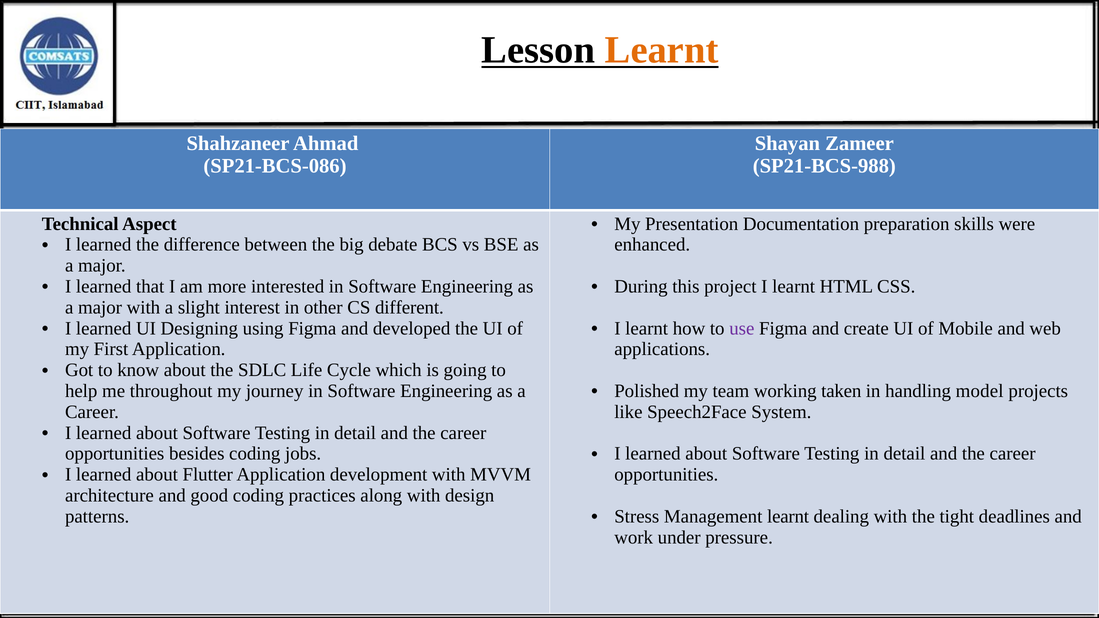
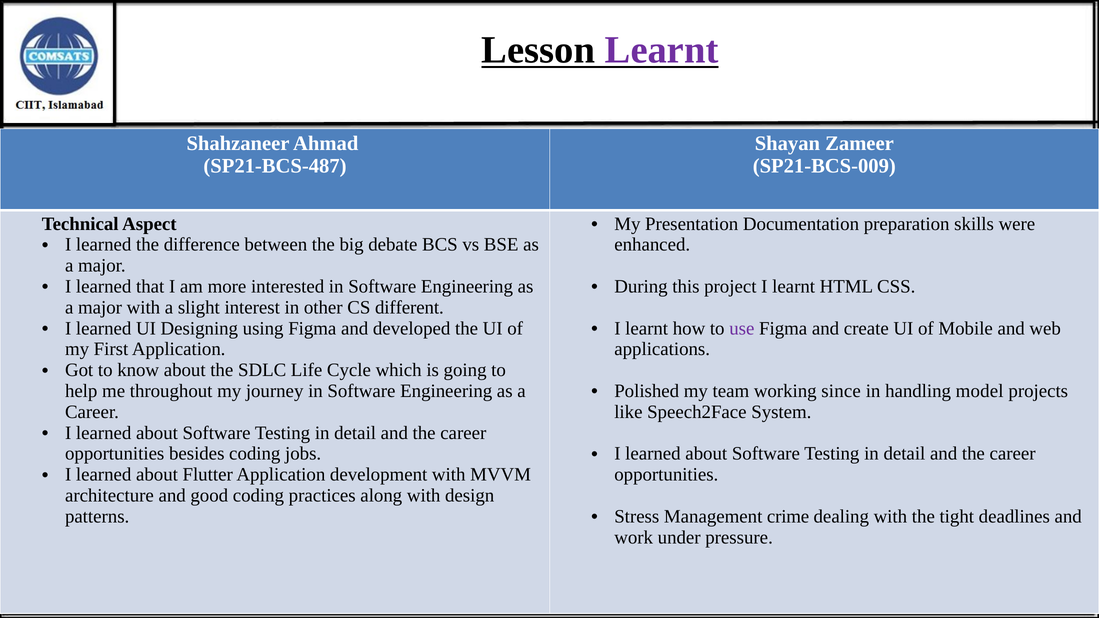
Learnt at (662, 50) colour: orange -> purple
SP21-BCS-086: SP21-BCS-086 -> SP21-BCS-487
SP21-BCS-988: SP21-BCS-988 -> SP21-BCS-009
taken: taken -> since
Management learnt: learnt -> crime
